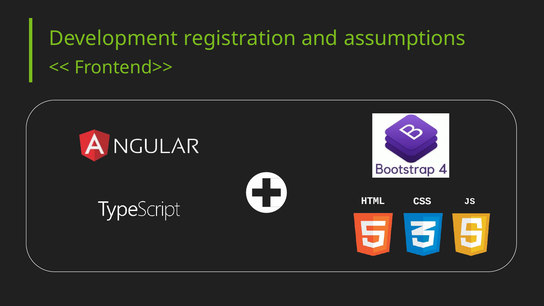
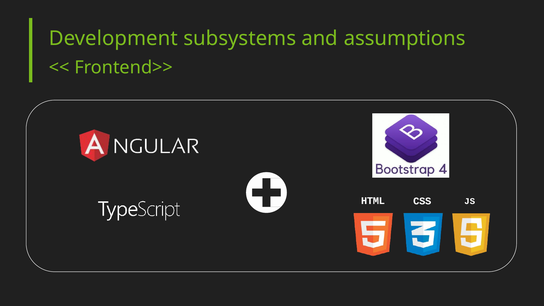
registration: registration -> subsystems
